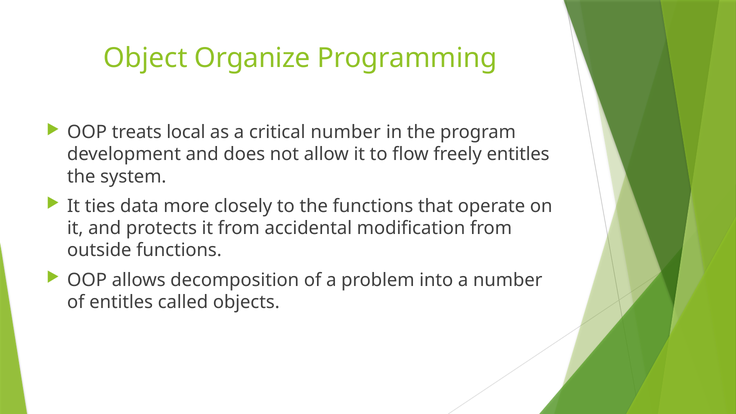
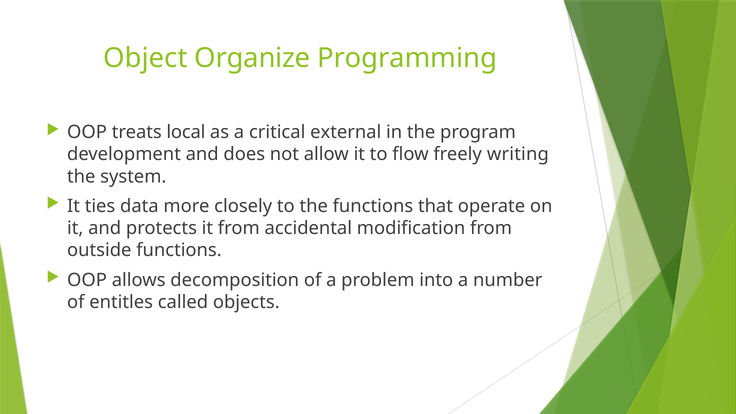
critical number: number -> external
freely entitles: entitles -> writing
